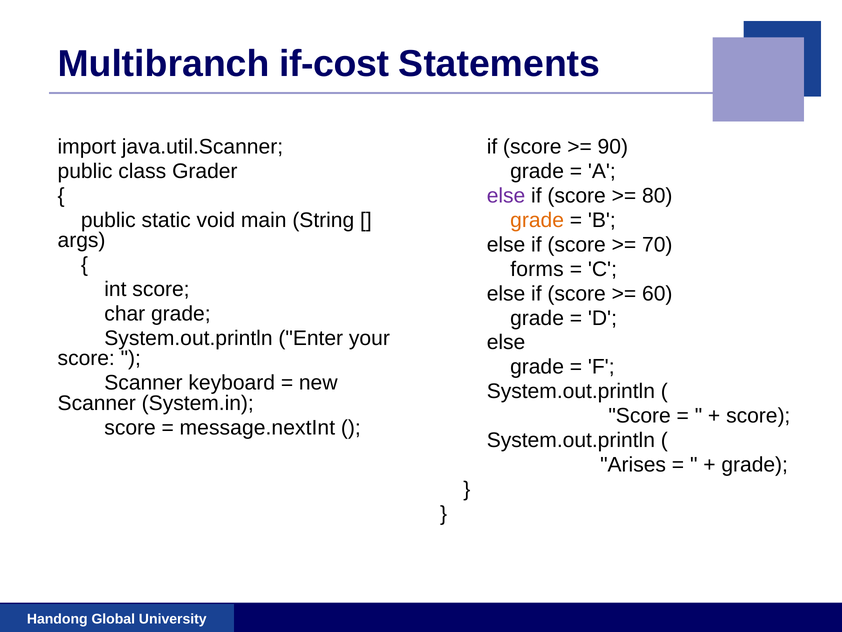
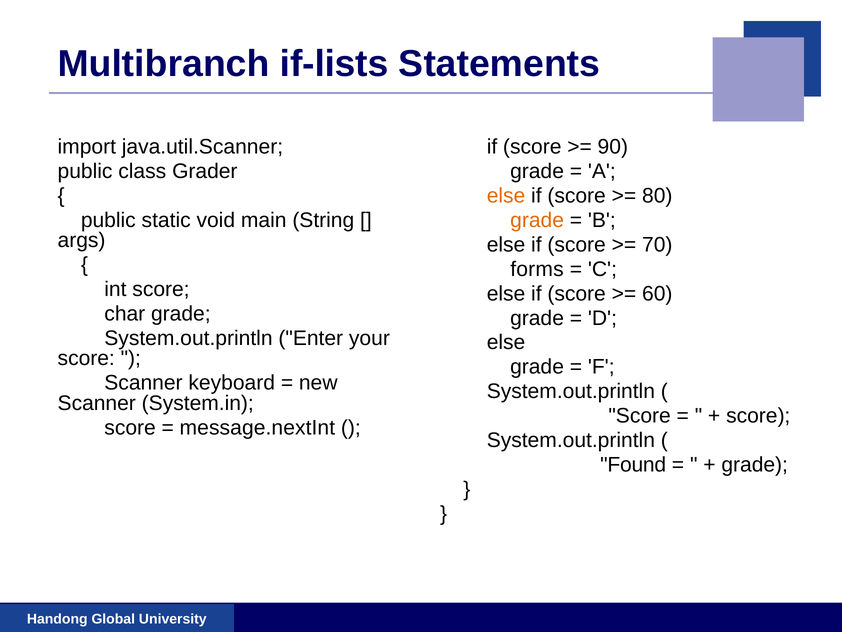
if-cost: if-cost -> if-lists
else at (506, 196) colour: purple -> orange
Arises: Arises -> Found
